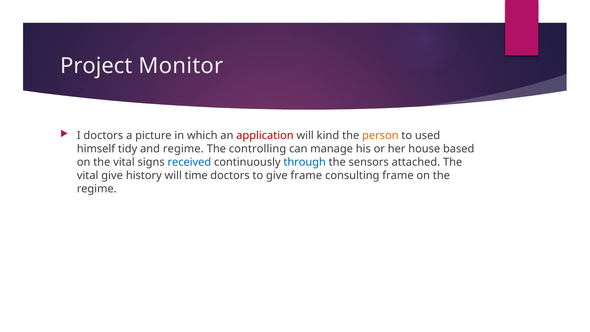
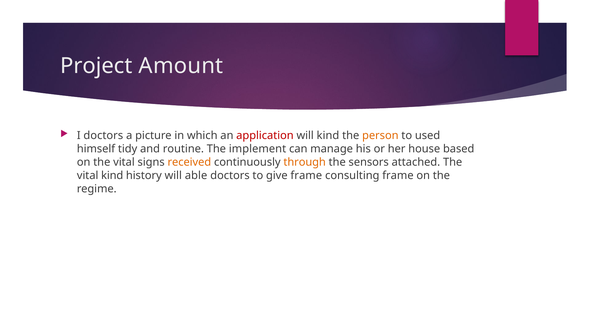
Monitor: Monitor -> Amount
and regime: regime -> routine
controlling: controlling -> implement
received colour: blue -> orange
through colour: blue -> orange
vital give: give -> kind
time: time -> able
